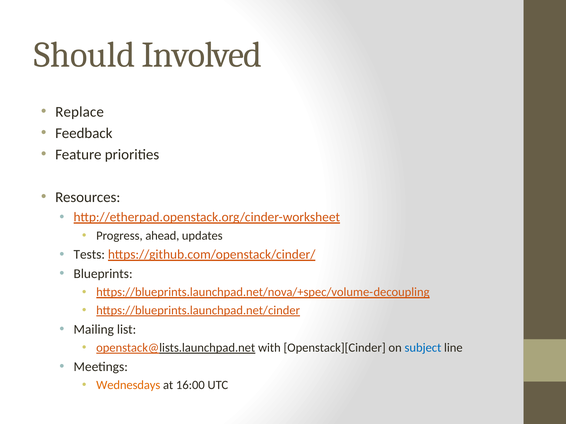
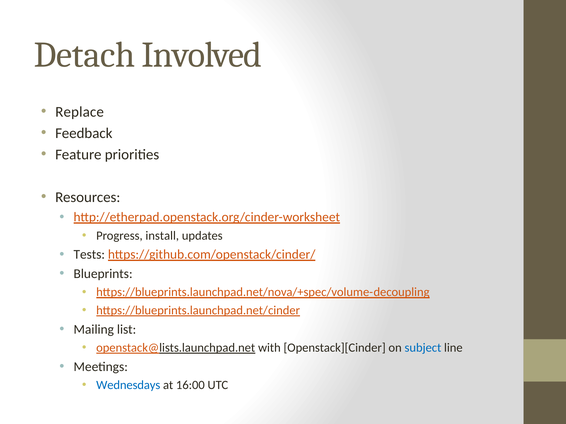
Should: Should -> Detach
ahead: ahead -> install
Wednesdays colour: orange -> blue
